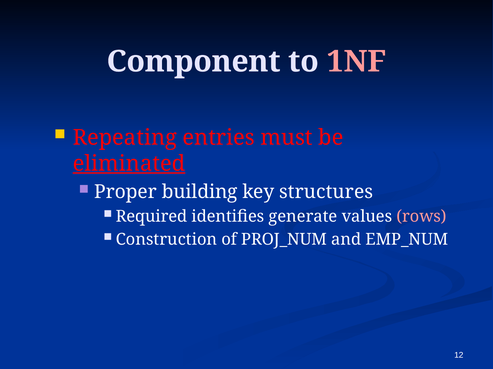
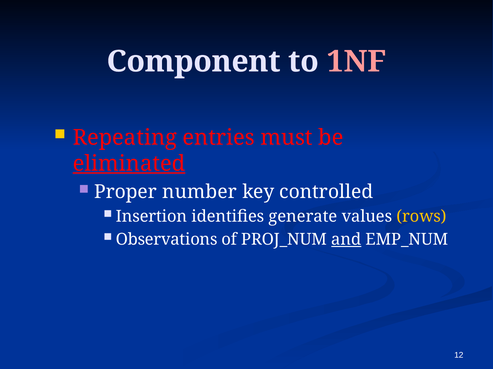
building: building -> number
structures: structures -> controlled
Required: Required -> Insertion
rows colour: pink -> yellow
Construction: Construction -> Observations
and underline: none -> present
